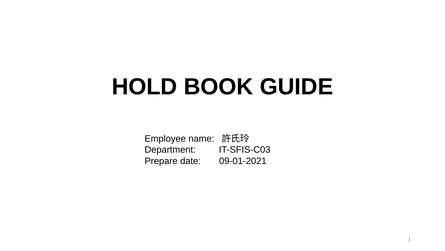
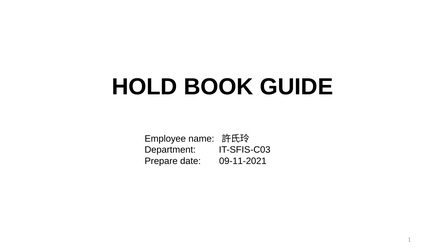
09-01-2021: 09-01-2021 -> 09-11-2021
